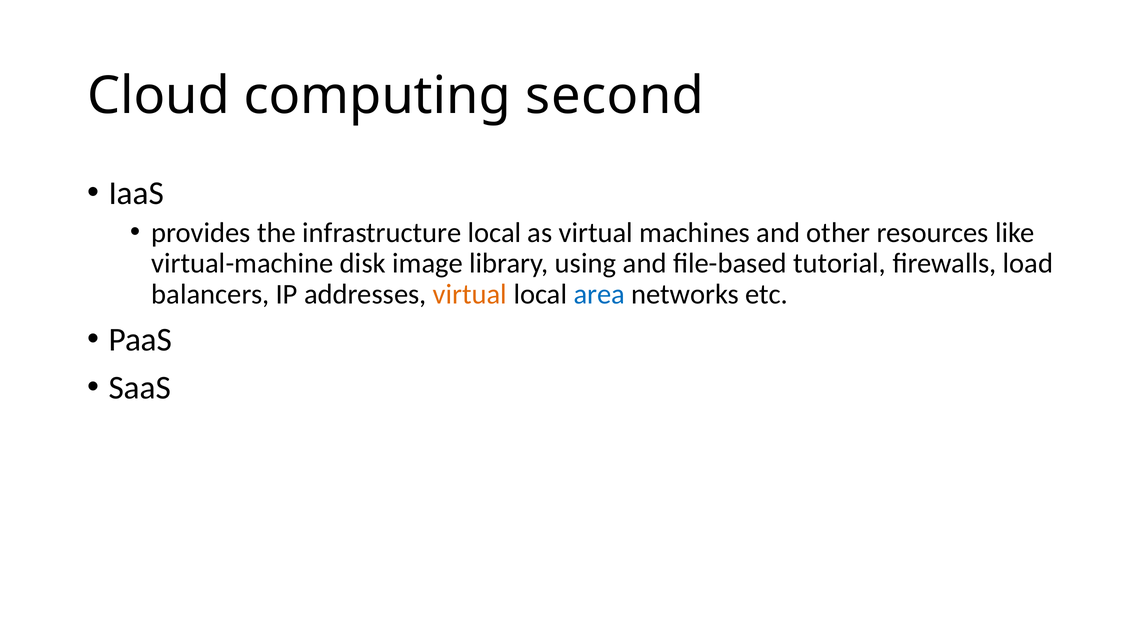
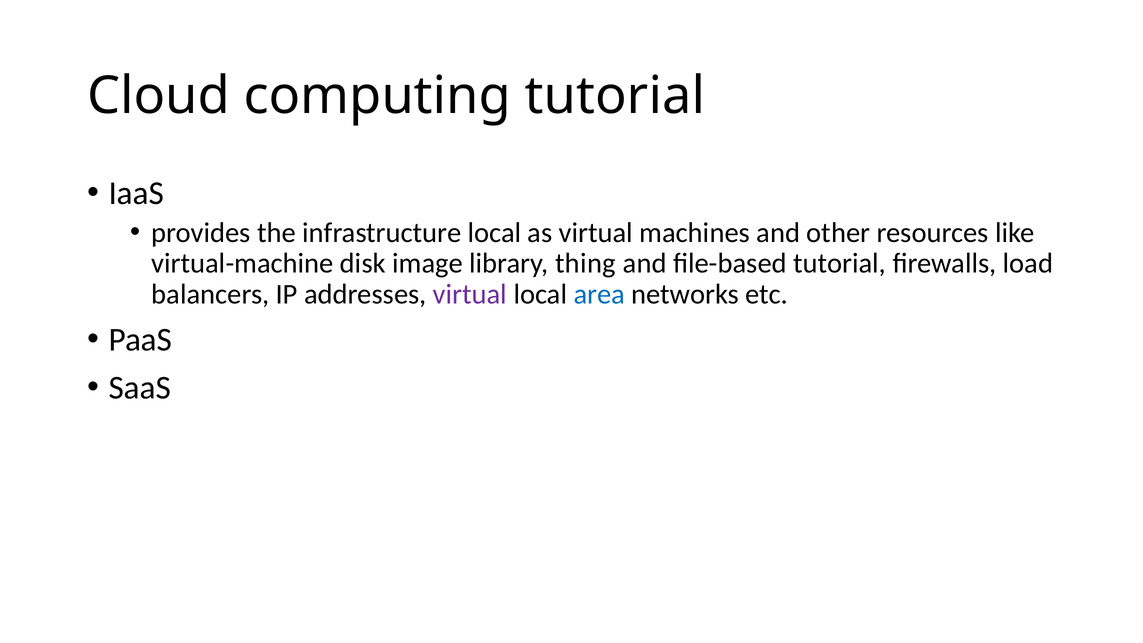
computing second: second -> tutorial
using: using -> thing
virtual at (470, 294) colour: orange -> purple
